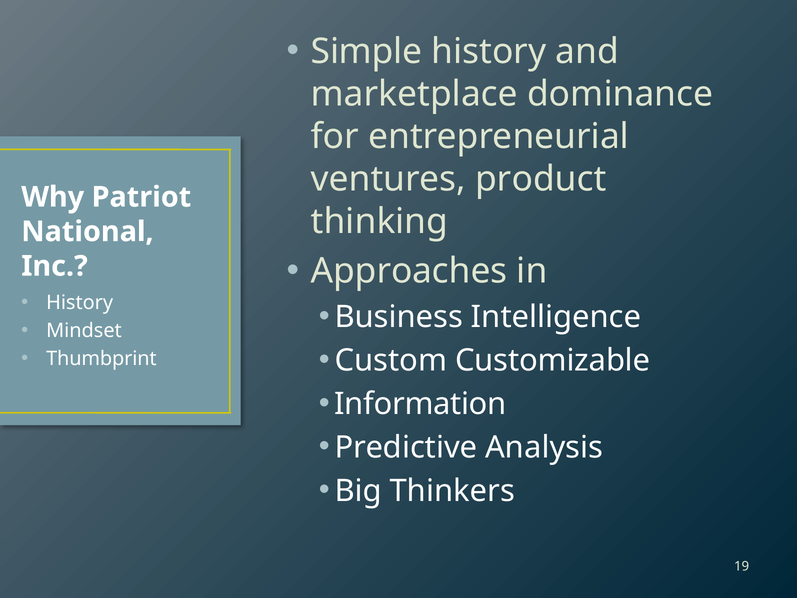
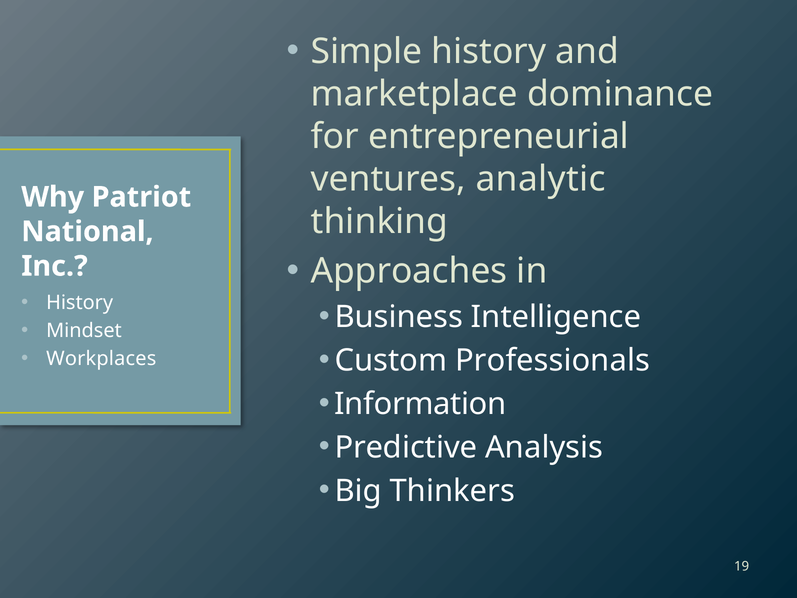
product: product -> analytic
Customizable: Customizable -> Professionals
Thumbprint: Thumbprint -> Workplaces
